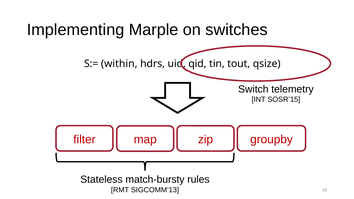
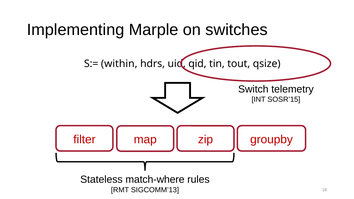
match-bursty: match-bursty -> match-where
